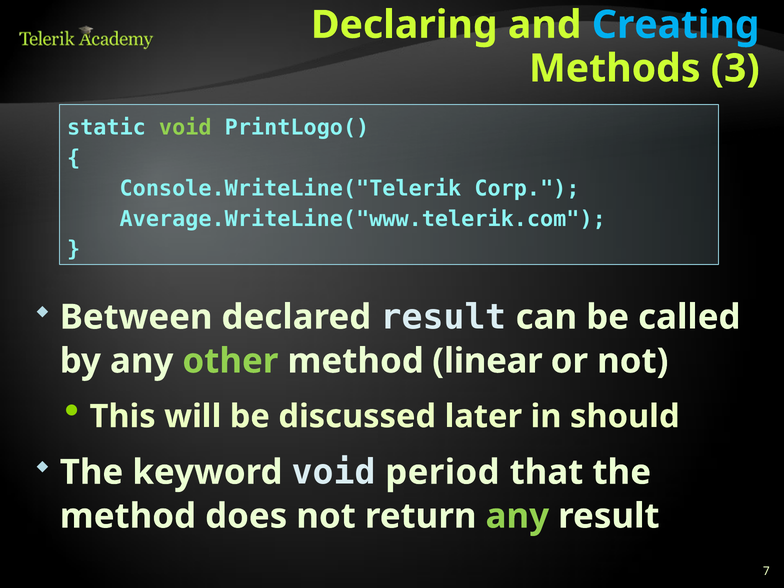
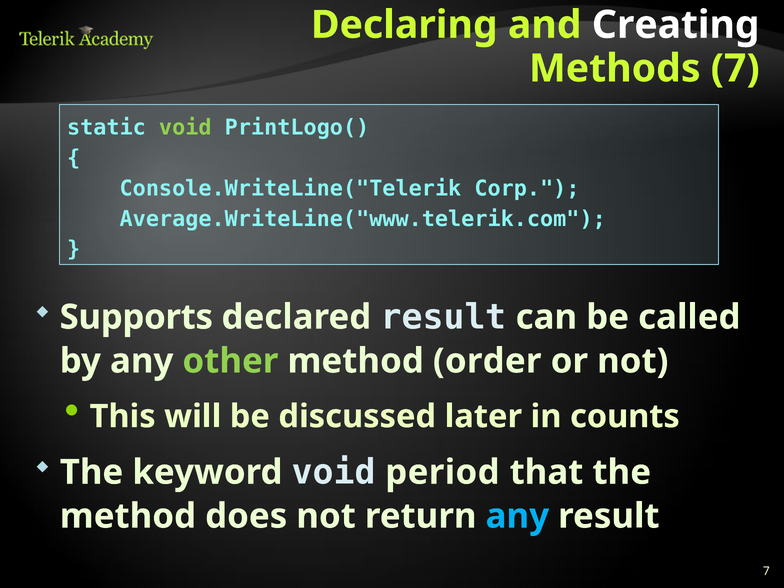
Creating colour: light blue -> white
Methods 3: 3 -> 7
Between: Between -> Supports
linear: linear -> order
should: should -> counts
any at (517, 516) colour: light green -> light blue
